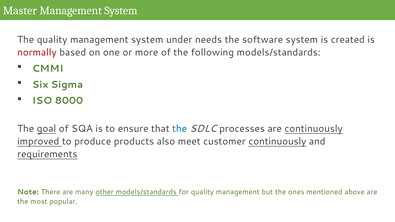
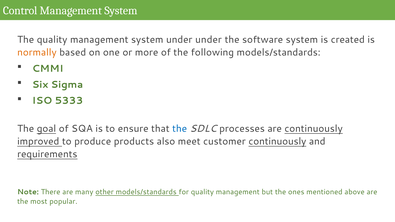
Master: Master -> Control
under needs: needs -> under
normally colour: red -> orange
8000: 8000 -> 5333
